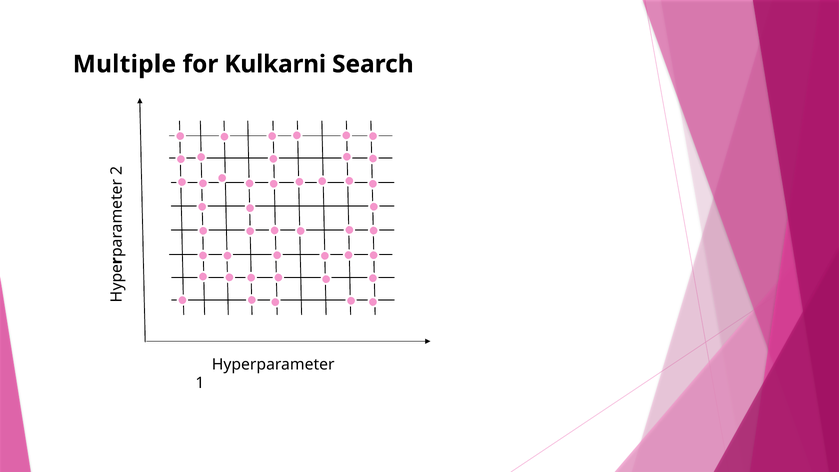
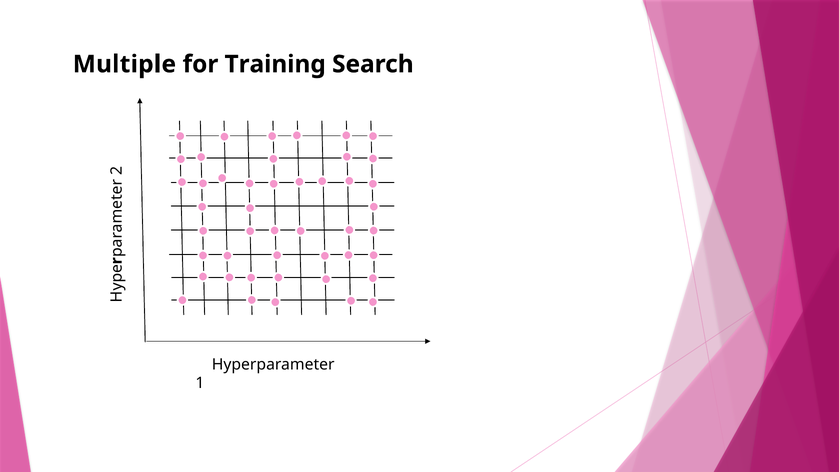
Kulkarni: Kulkarni -> Training
